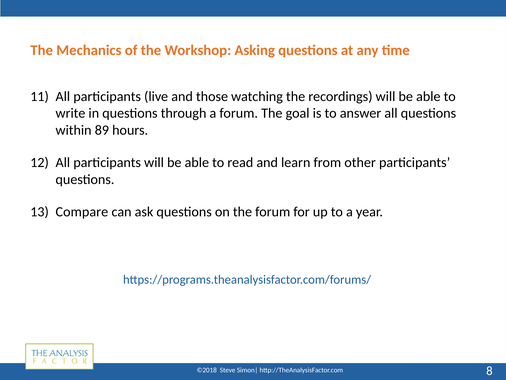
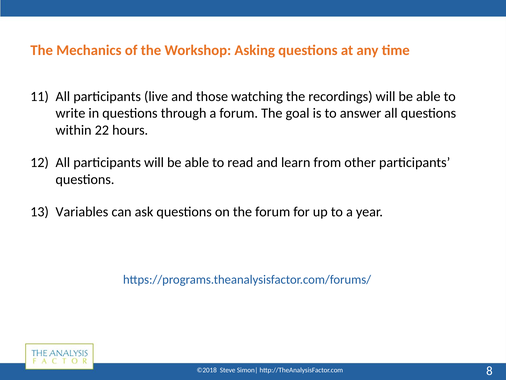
89: 89 -> 22
Compare: Compare -> Variables
